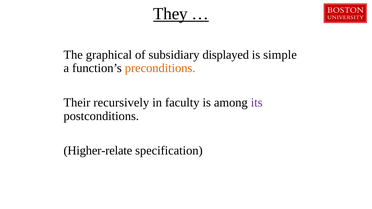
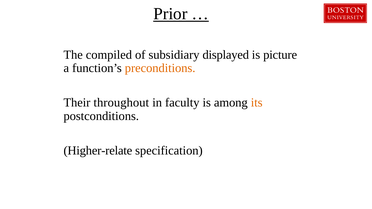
They: They -> Prior
graphical: graphical -> compiled
simple: simple -> picture
recursively: recursively -> throughout
its colour: purple -> orange
